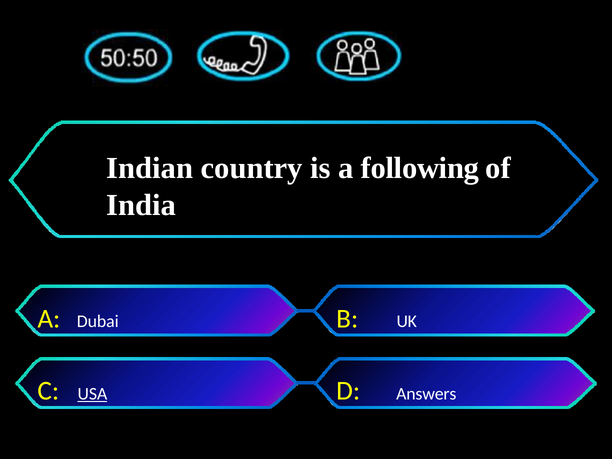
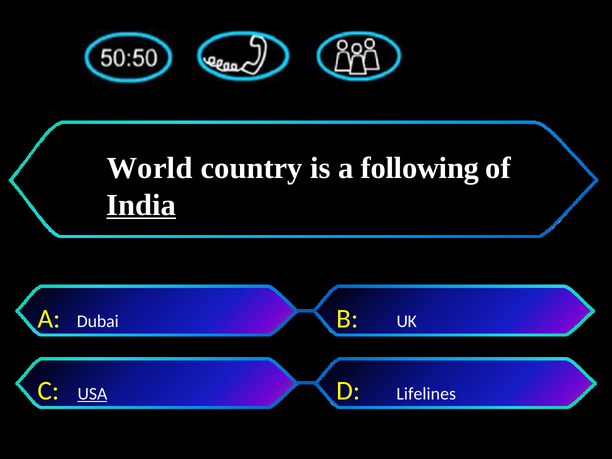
Indian: Indian -> World
India underline: none -> present
Answers: Answers -> Lifelines
